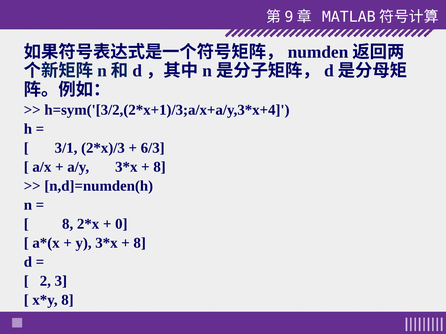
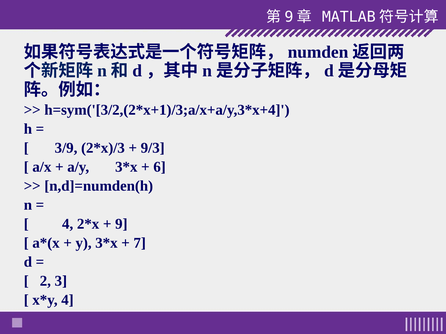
3/1: 3/1 -> 3/9
6/3: 6/3 -> 9/3
8 at (160, 167): 8 -> 6
8 at (68, 224): 8 -> 4
0: 0 -> 9
8 at (140, 243): 8 -> 7
8 at (67, 300): 8 -> 4
